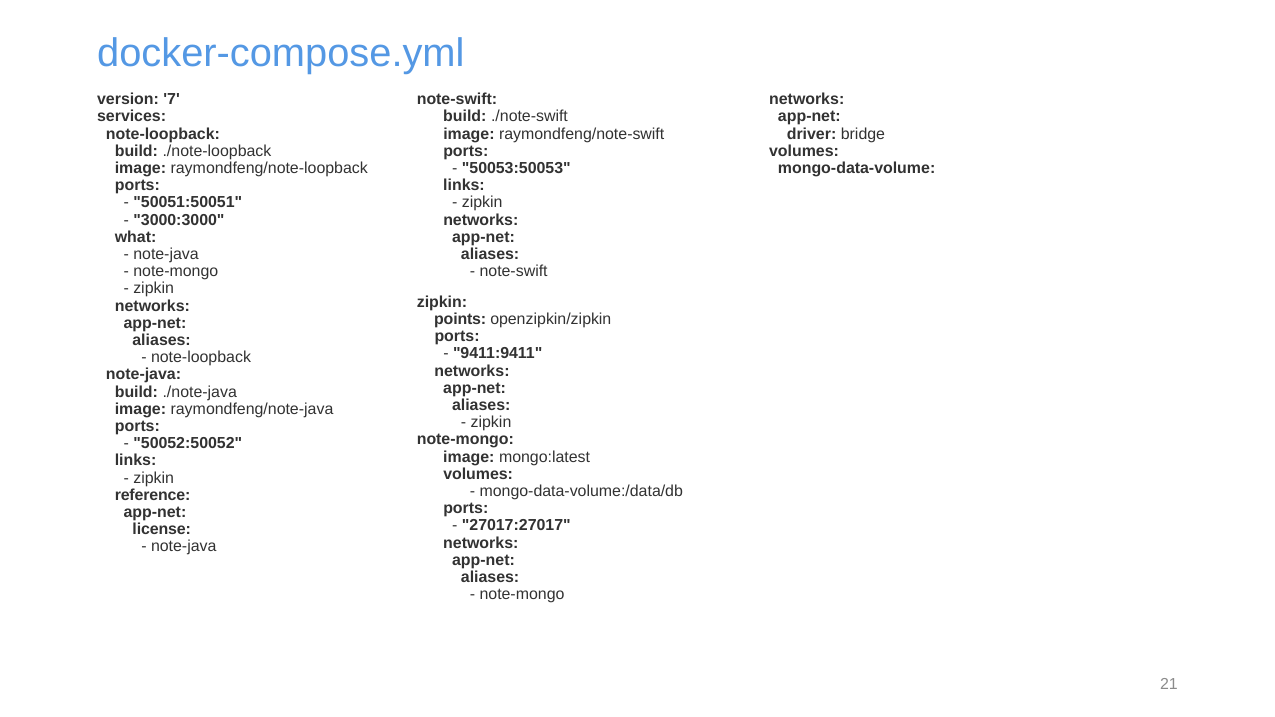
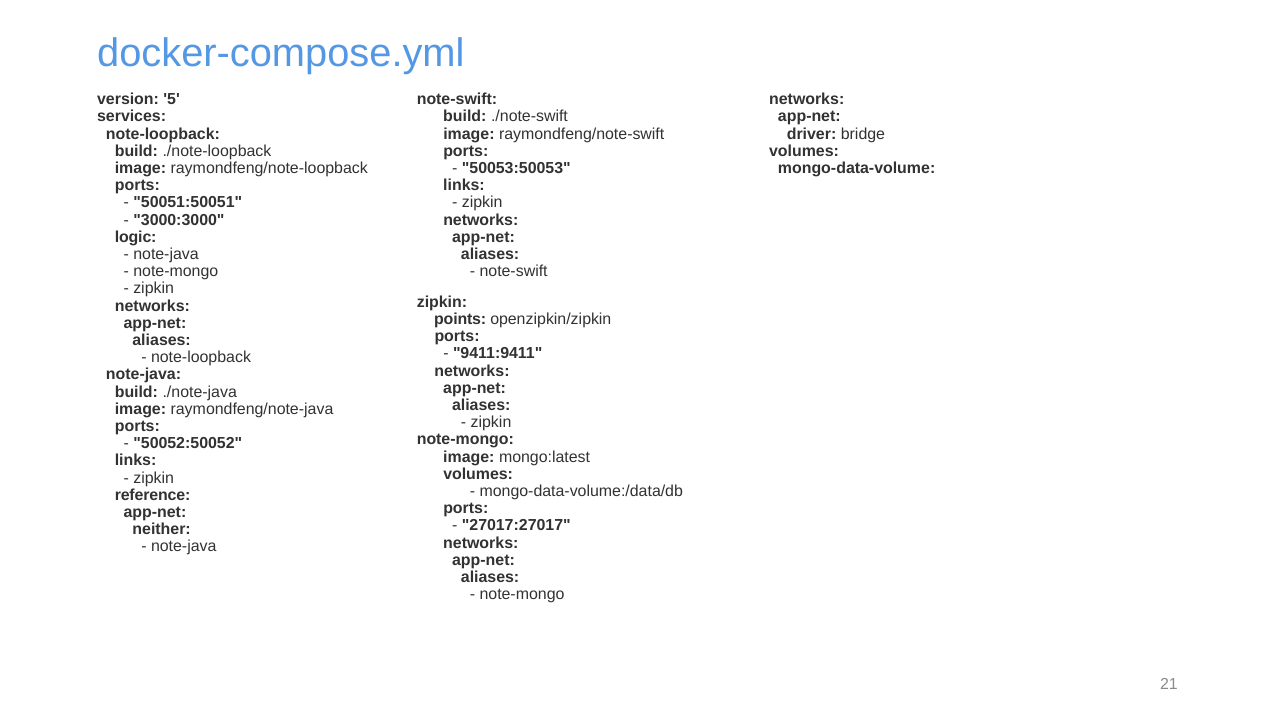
7: 7 -> 5
what: what -> logic
license: license -> neither
